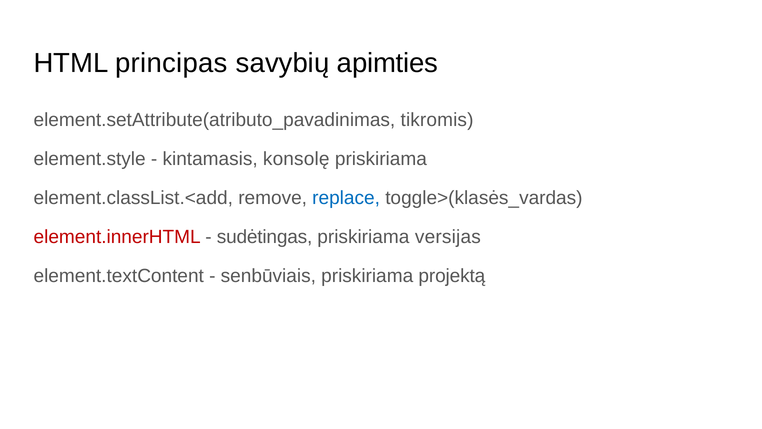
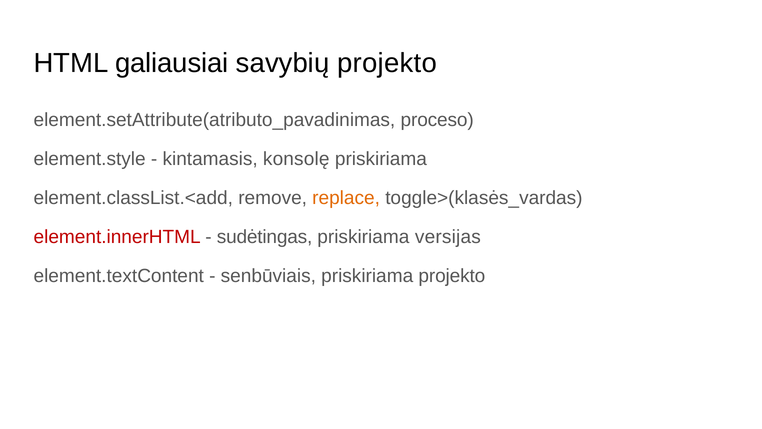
principas: principas -> galiausiai
savybių apimties: apimties -> projekto
tikromis: tikromis -> proceso
replace colour: blue -> orange
priskiriama projektą: projektą -> projekto
